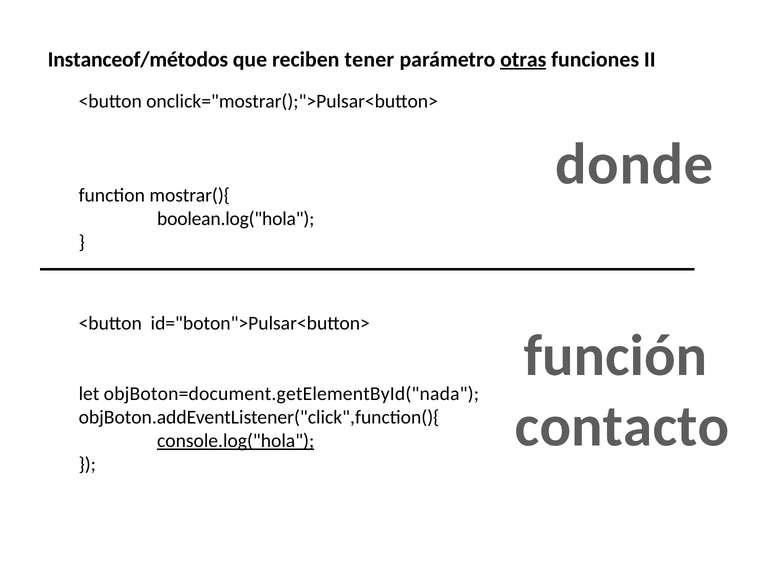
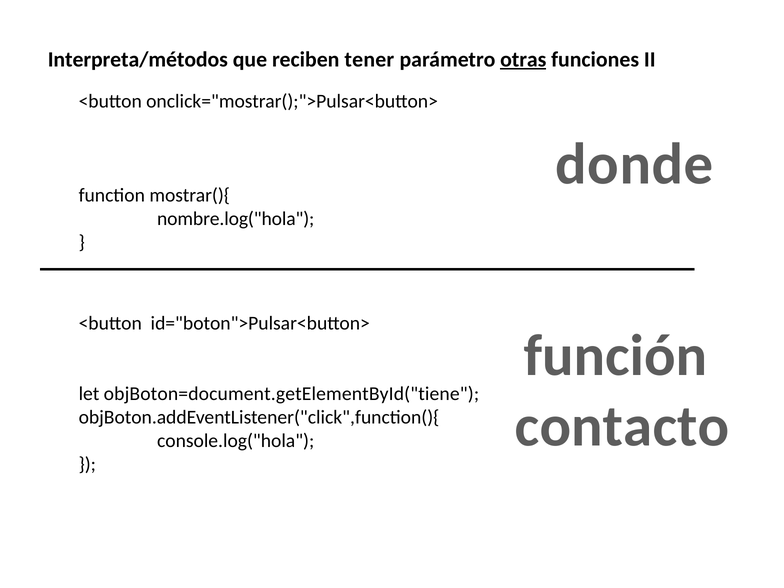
Instanceof/métodos: Instanceof/métodos -> Interpreta/métodos
boolean.log("hola: boolean.log("hola -> nombre.log("hola
objBoton=document.getElementById("nada: objBoton=document.getElementById("nada -> objBoton=document.getElementById("tiene
console.log("hola underline: present -> none
